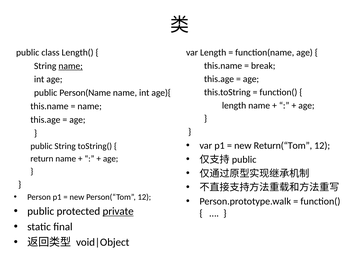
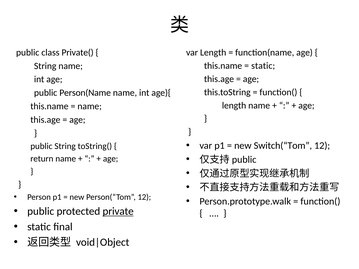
Length(: Length( -> Private(
break at (263, 66): break -> static
name at (71, 66) underline: present -> none
Return(“Tom: Return(“Tom -> Switch(“Tom
